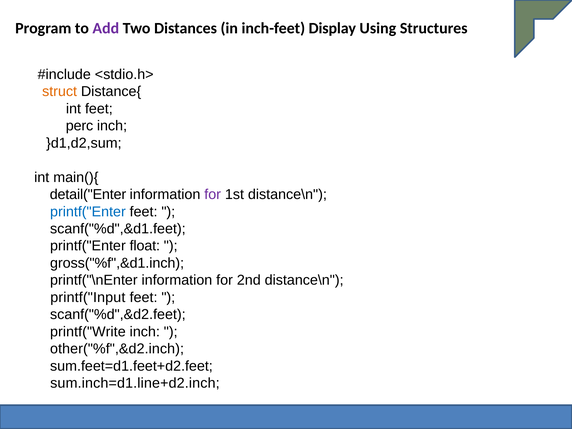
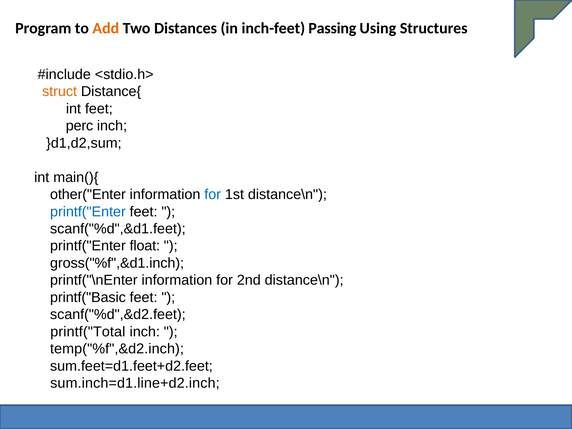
Add colour: purple -> orange
Display: Display -> Passing
detail("Enter: detail("Enter -> other("Enter
for at (213, 194) colour: purple -> blue
printf("Input: printf("Input -> printf("Basic
printf("Write: printf("Write -> printf("Total
other("%f",&d2.inch: other("%f",&d2.inch -> temp("%f",&d2.inch
